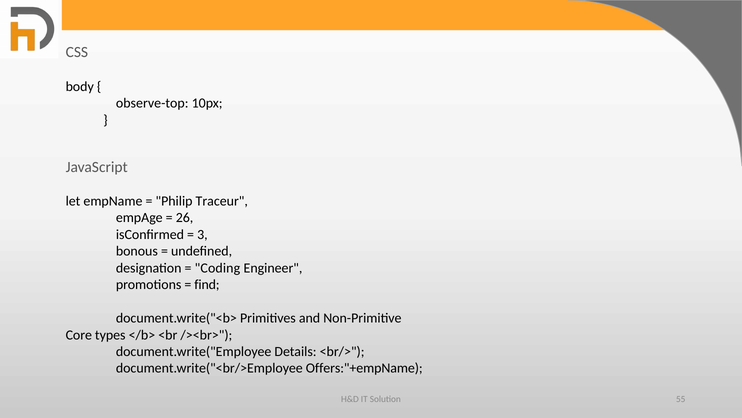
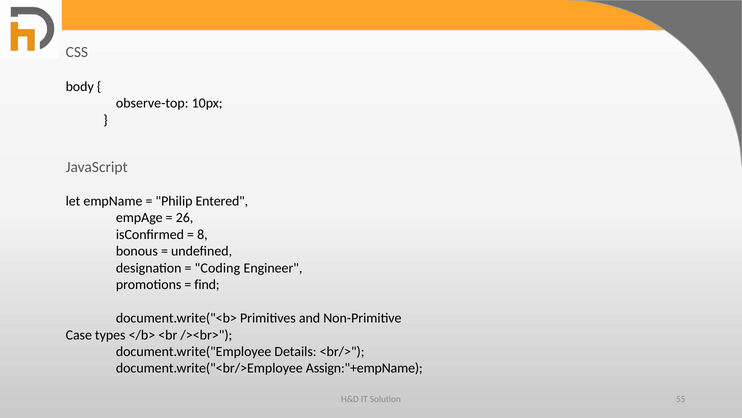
Traceur: Traceur -> Entered
3: 3 -> 8
Core: Core -> Case
Offers:"+empName: Offers:"+empName -> Assign:"+empName
